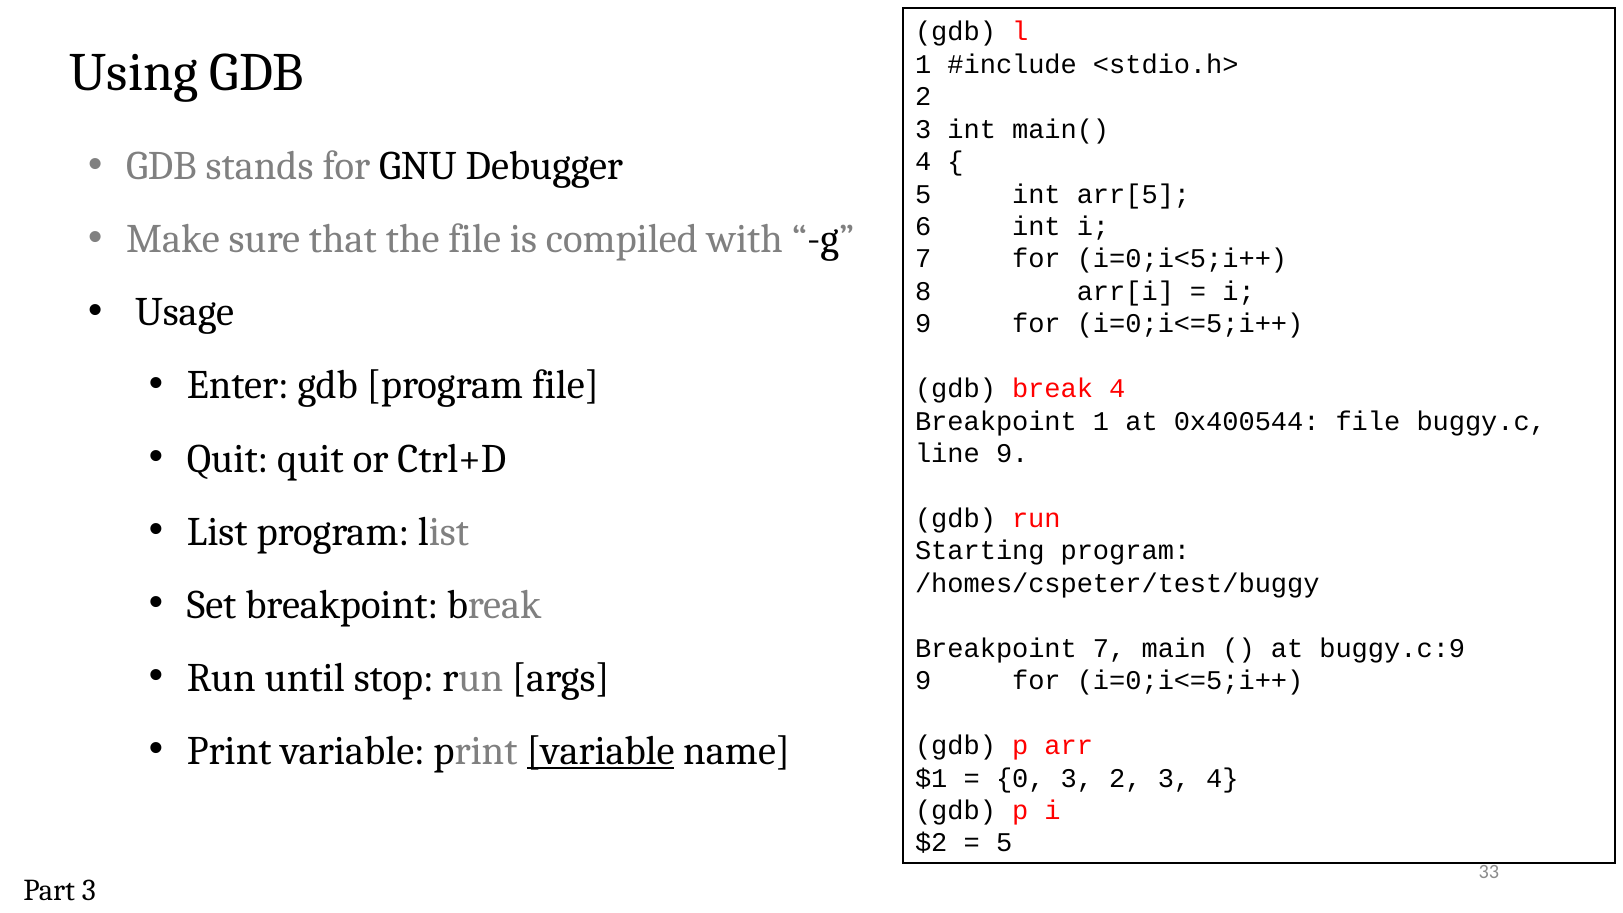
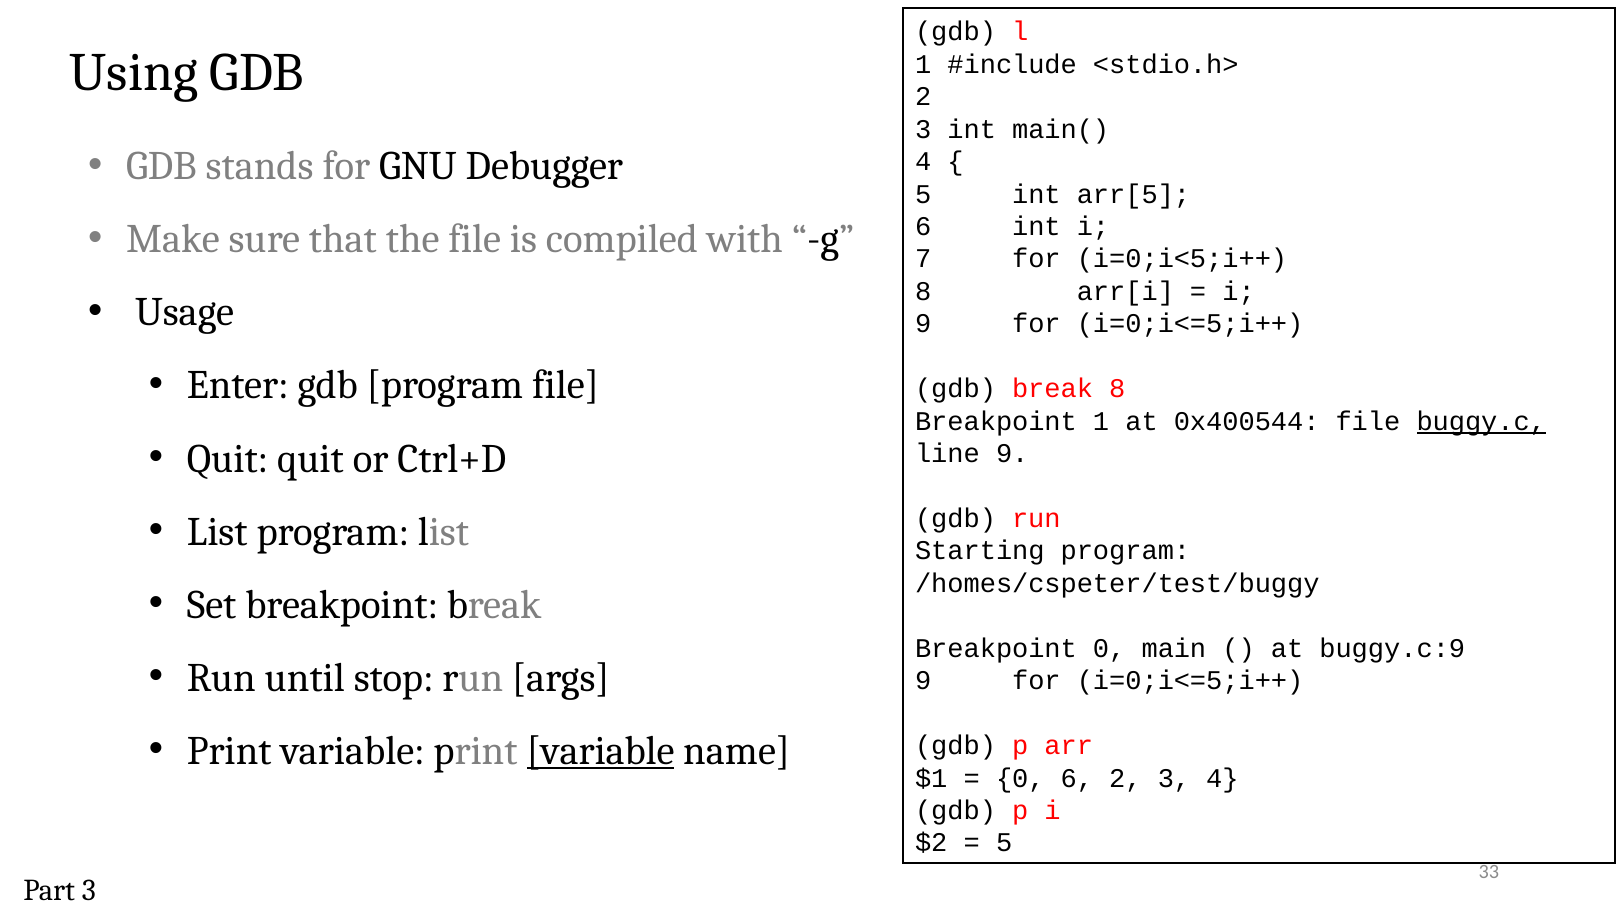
break 4: 4 -> 8
buggy.c underline: none -> present
Breakpoint 7: 7 -> 0
0 3: 3 -> 6
